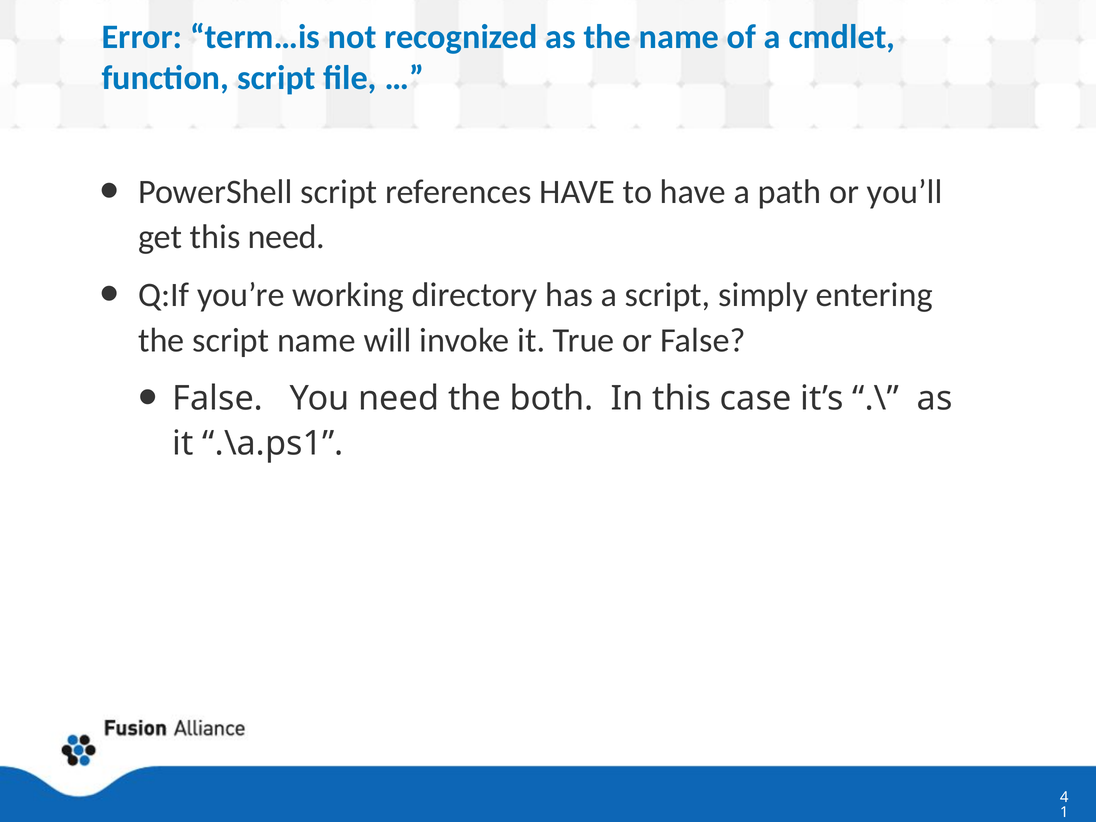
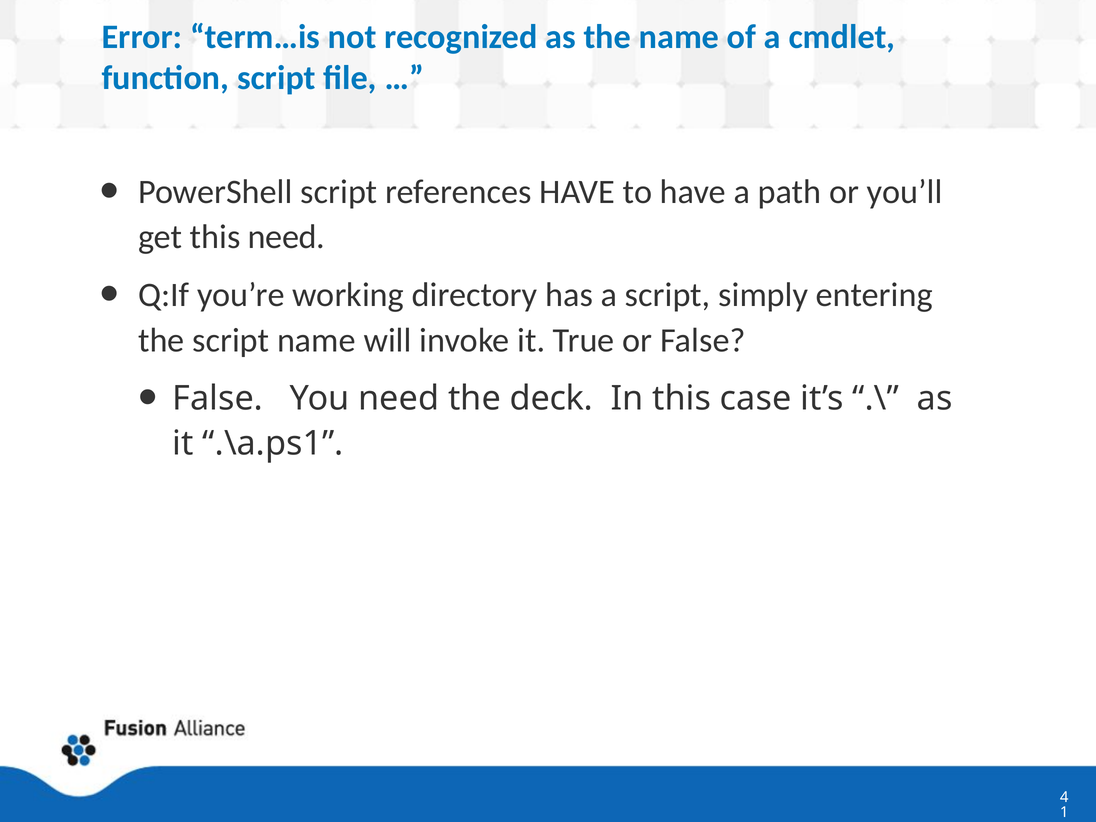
both: both -> deck
